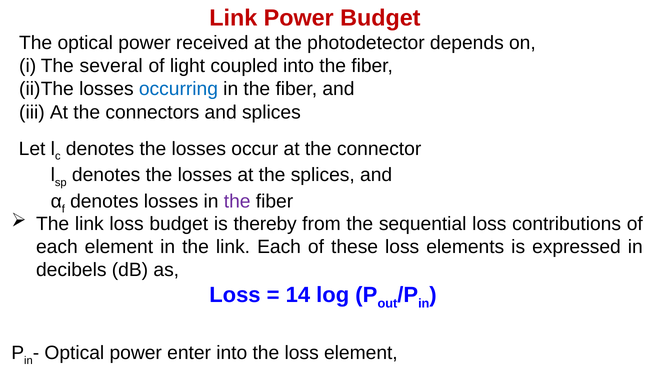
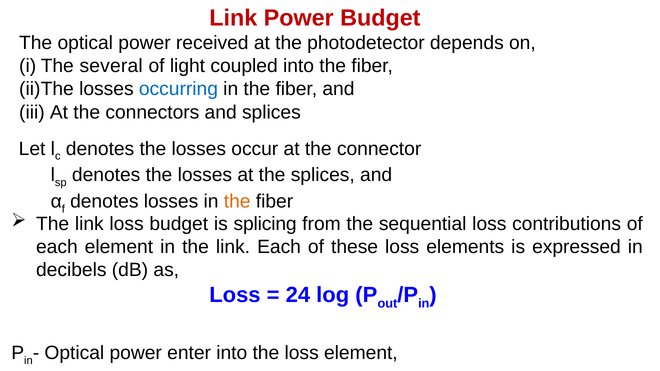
the at (237, 201) colour: purple -> orange
thereby: thereby -> splicing
14: 14 -> 24
